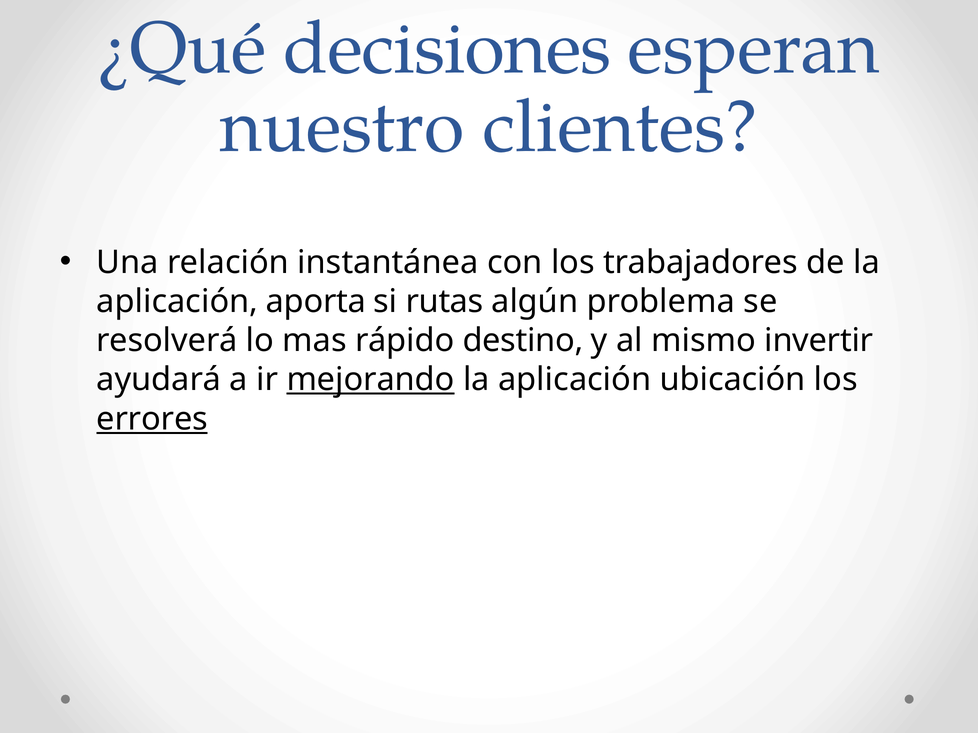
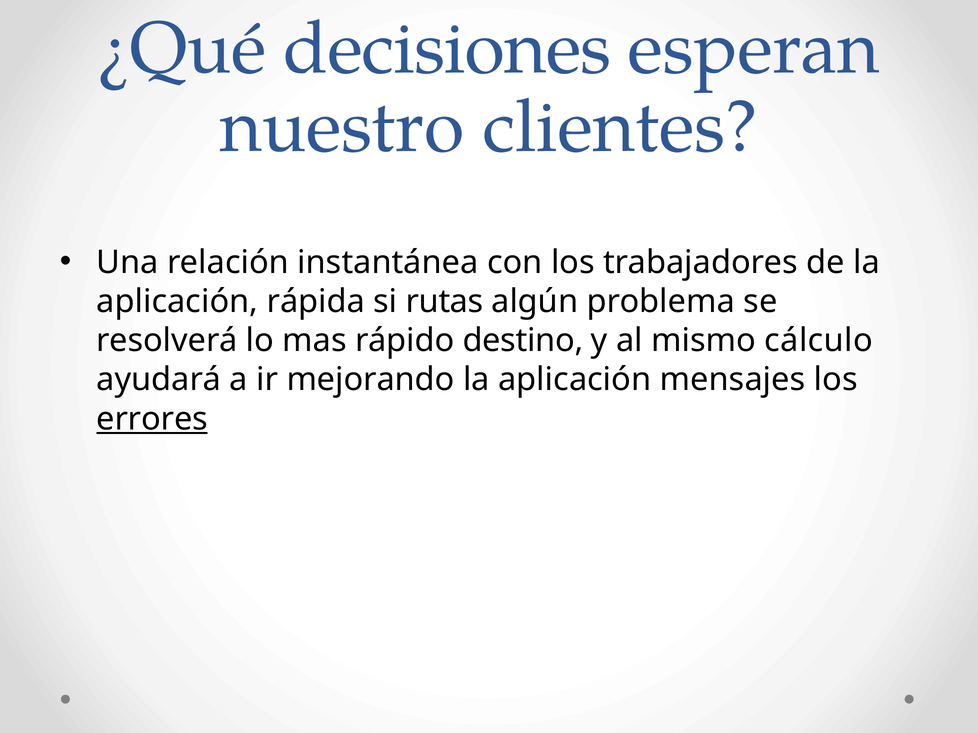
aporta: aporta -> rápida
invertir: invertir -> cálculo
mejorando underline: present -> none
ubicación: ubicación -> mensajes
